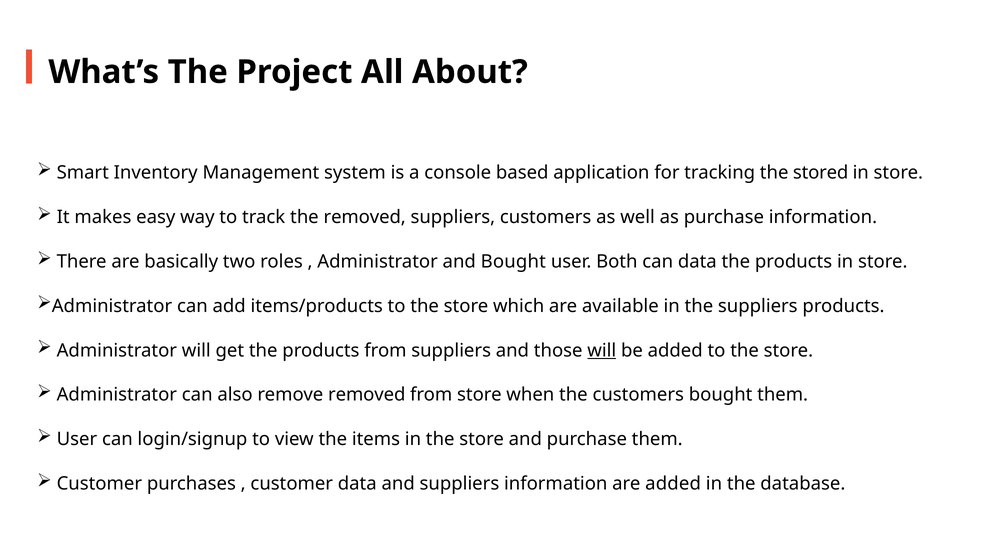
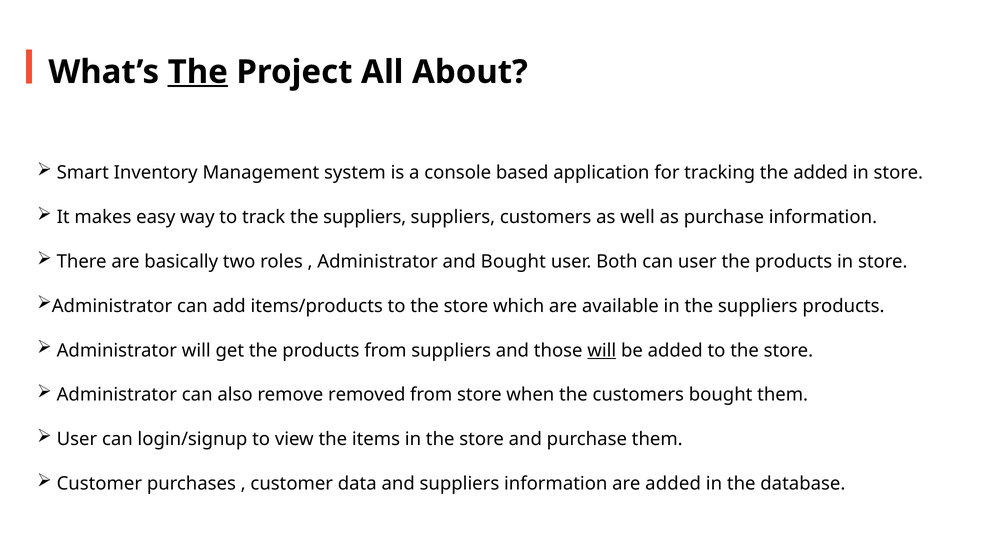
The at (198, 72) underline: none -> present
the stored: stored -> added
track the removed: removed -> suppliers
can data: data -> user
